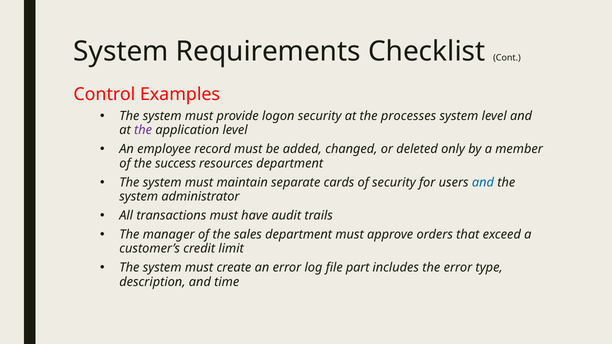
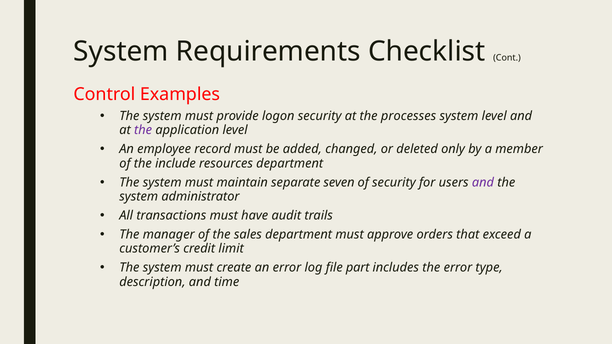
success: success -> include
cards: cards -> seven
and at (483, 182) colour: blue -> purple
